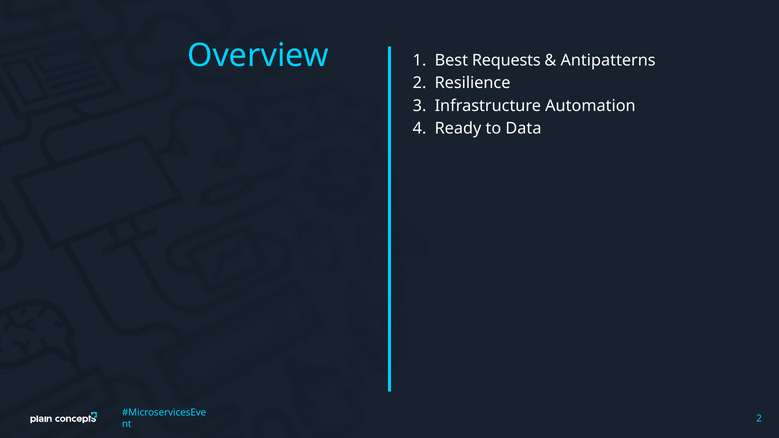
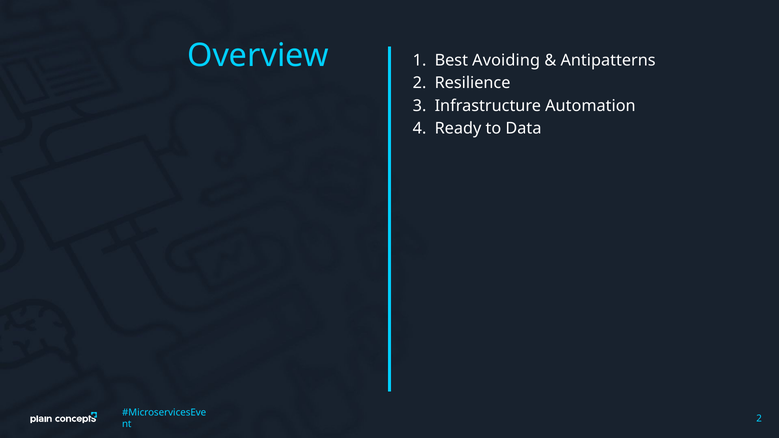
Requests: Requests -> Avoiding
